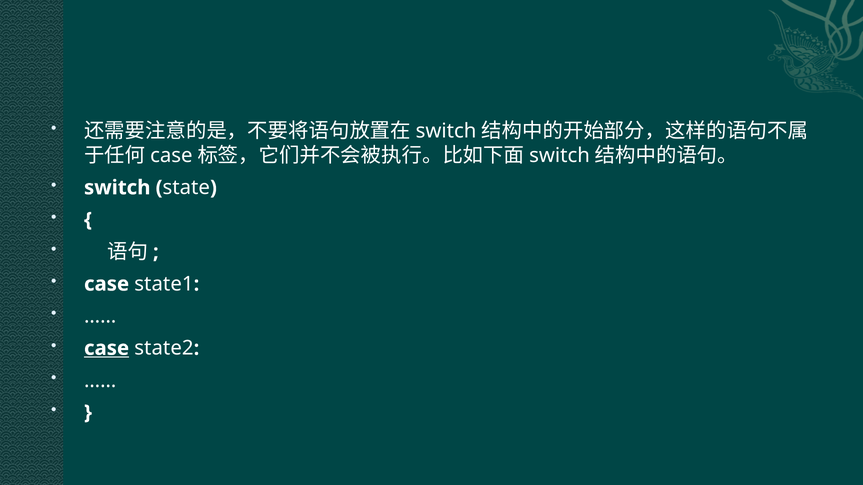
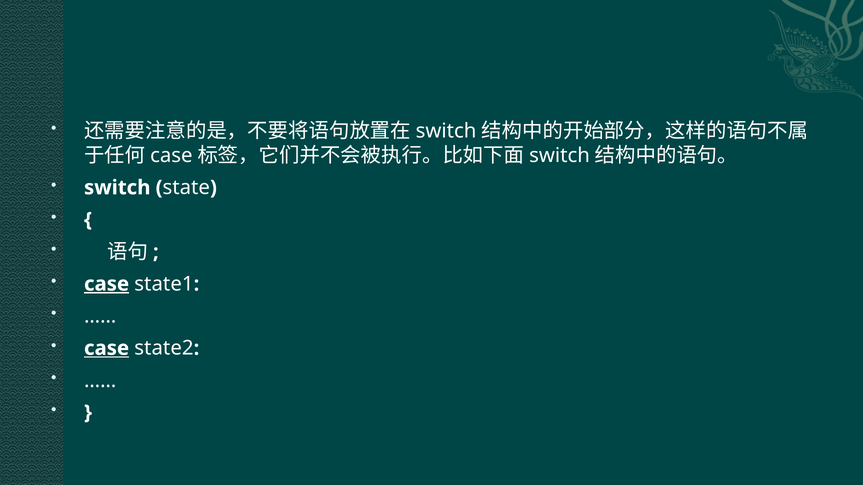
case at (107, 284) underline: none -> present
